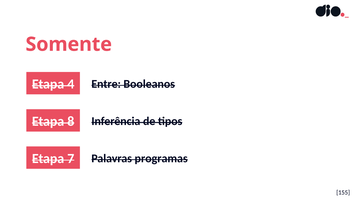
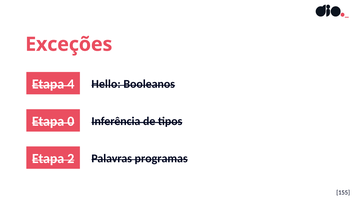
Somente: Somente -> Exceções
Entre: Entre -> Hello
8: 8 -> 0
7: 7 -> 2
